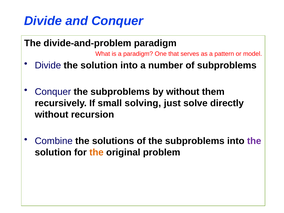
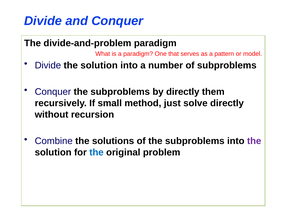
by without: without -> directly
solving: solving -> method
the at (96, 152) colour: orange -> blue
